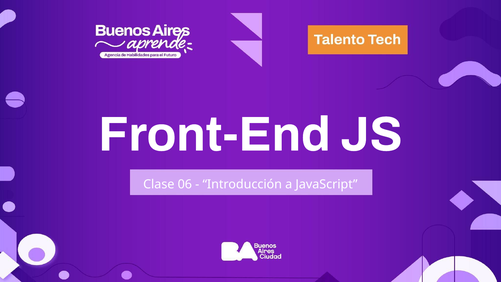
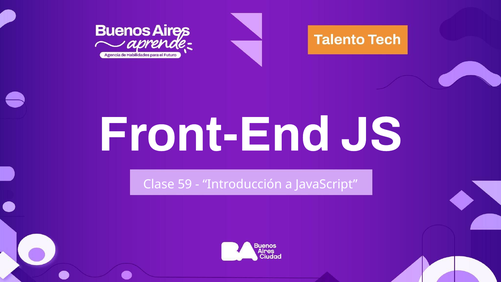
06: 06 -> 59
